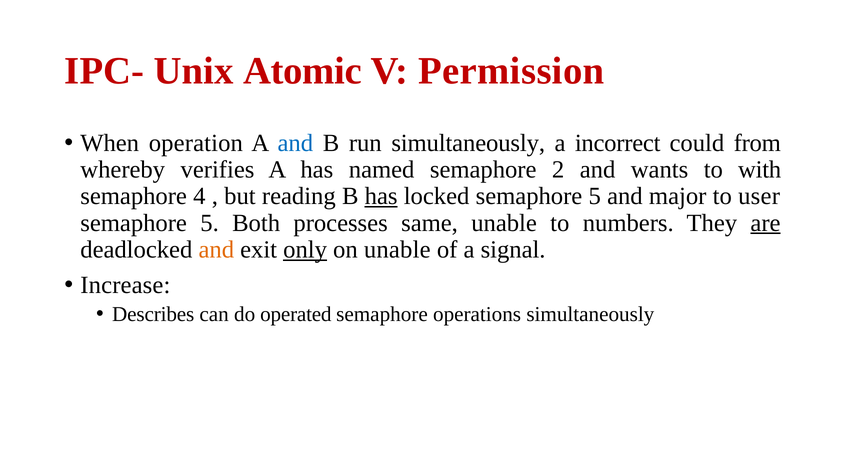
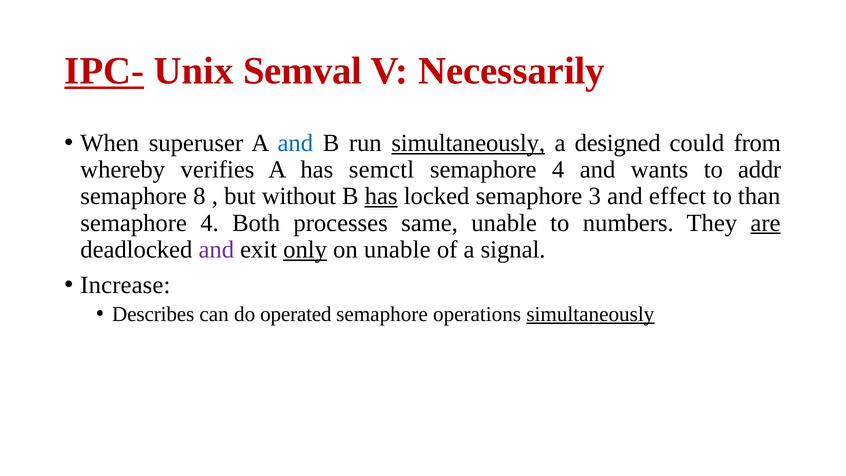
IPC- underline: none -> present
Atomic: Atomic -> Semval
Permission: Permission -> Necessarily
operation: operation -> superuser
simultaneously at (468, 143) underline: none -> present
incorrect: incorrect -> designed
named: named -> semctl
2 at (558, 170): 2 -> 4
with: with -> addr
4: 4 -> 8
reading: reading -> without
locked semaphore 5: 5 -> 3
major: major -> effect
user: user -> than
5 at (210, 223): 5 -> 4
and at (216, 249) colour: orange -> purple
simultaneously at (590, 314) underline: none -> present
